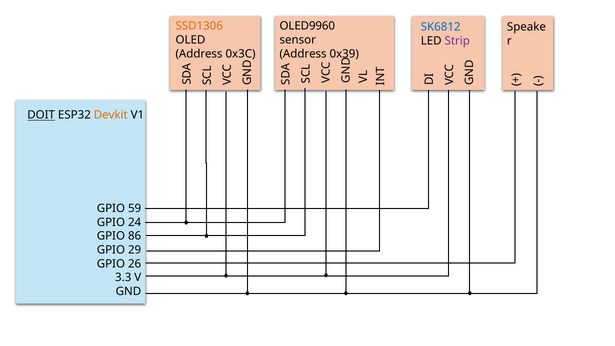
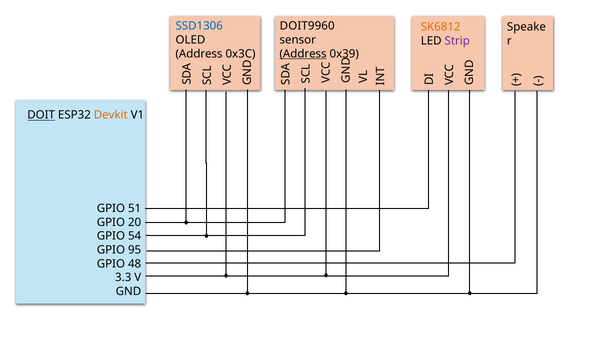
SSD1306 colour: orange -> blue
OLED9960: OLED9960 -> DOIT9960
SK6812 colour: blue -> orange
Address at (303, 54) underline: none -> present
59: 59 -> 51
24: 24 -> 20
86: 86 -> 54
29: 29 -> 95
26: 26 -> 48
